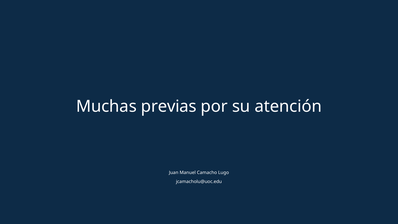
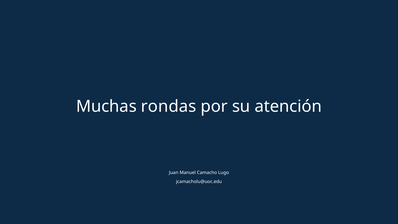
previas: previas -> rondas
